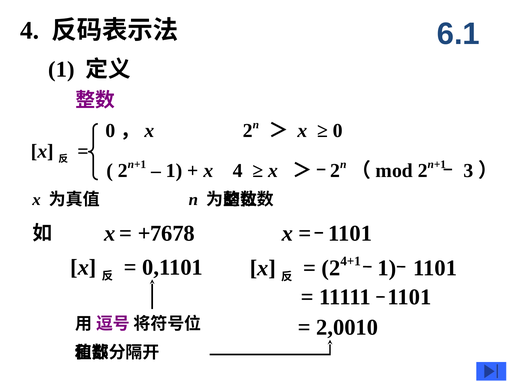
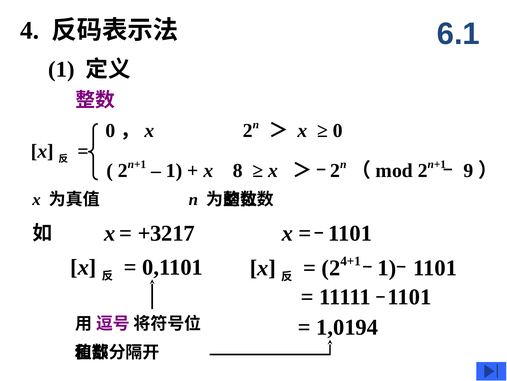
x 4: 4 -> 8
3: 3 -> 9
+7678: +7678 -> +3217
2,0010: 2,0010 -> 1,0194
